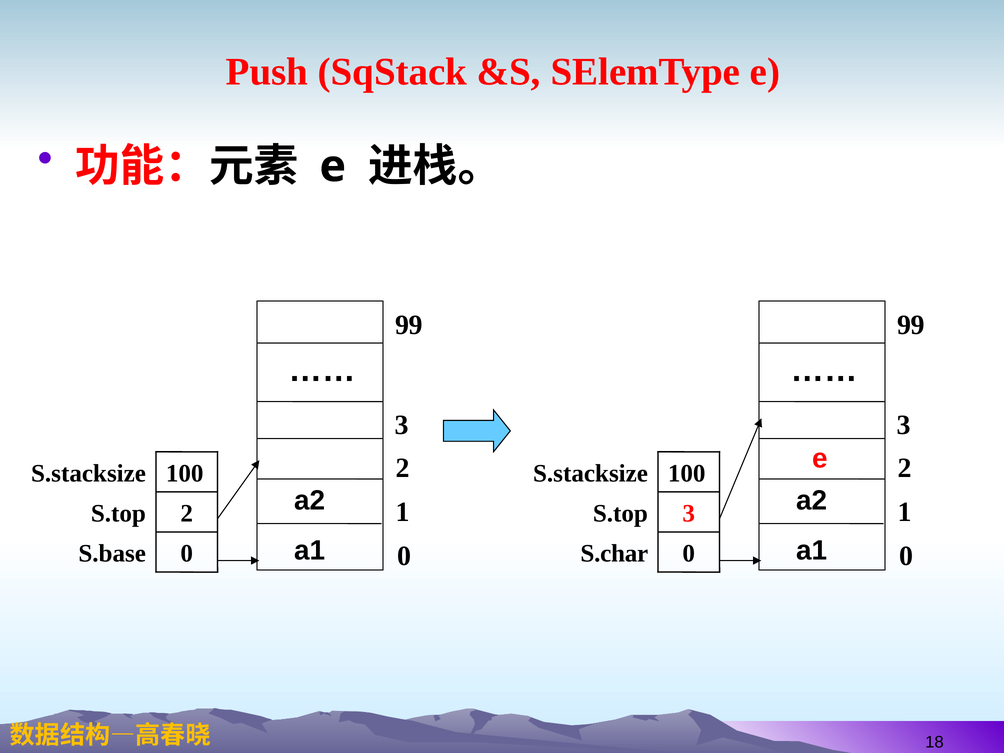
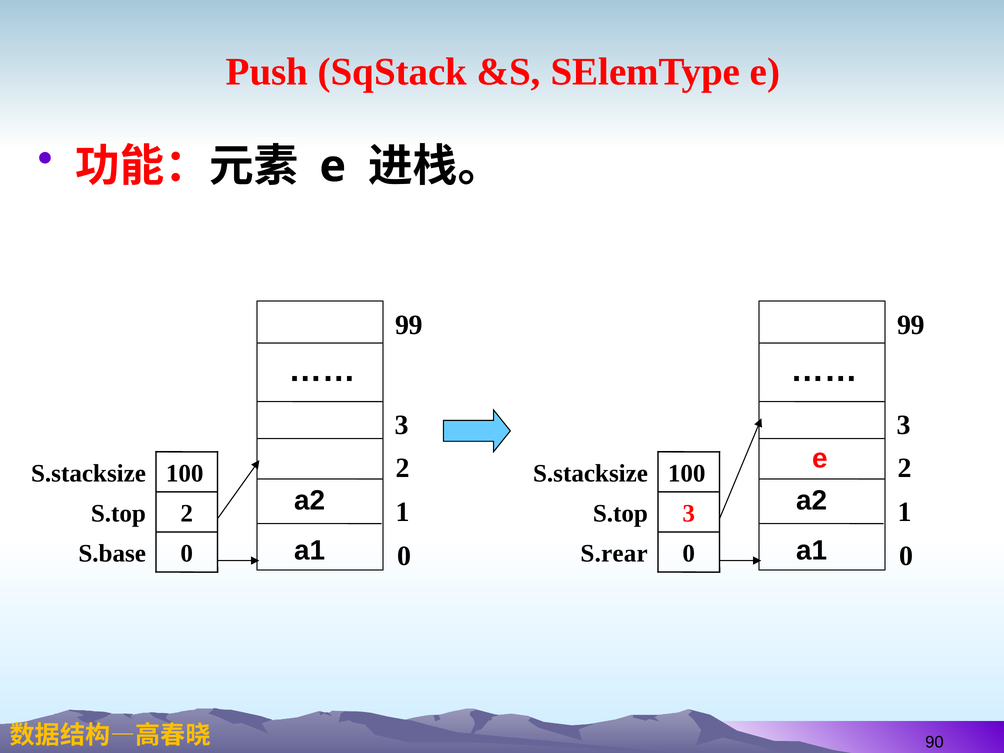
S.char: S.char -> S.rear
18: 18 -> 90
